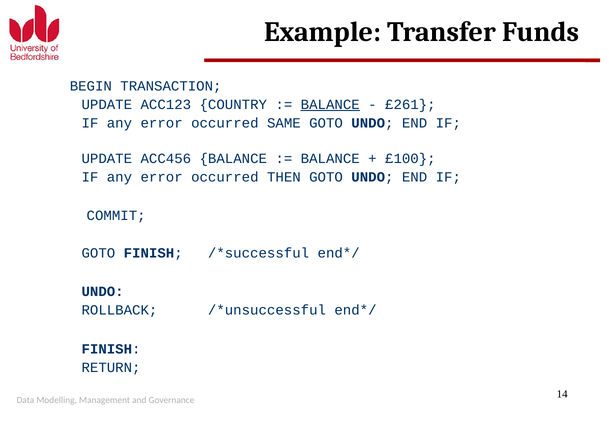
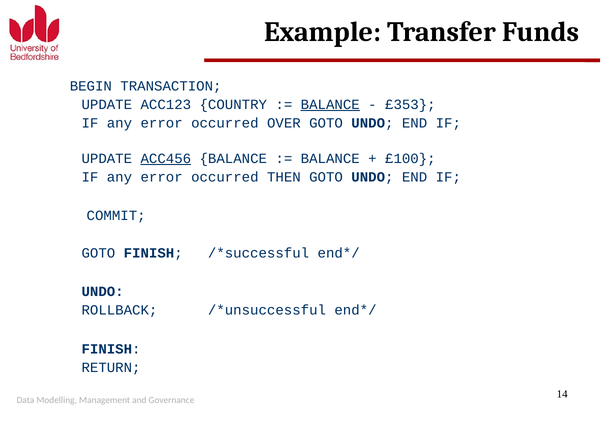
£261: £261 -> £353
SAME: SAME -> OVER
ACC456 underline: none -> present
